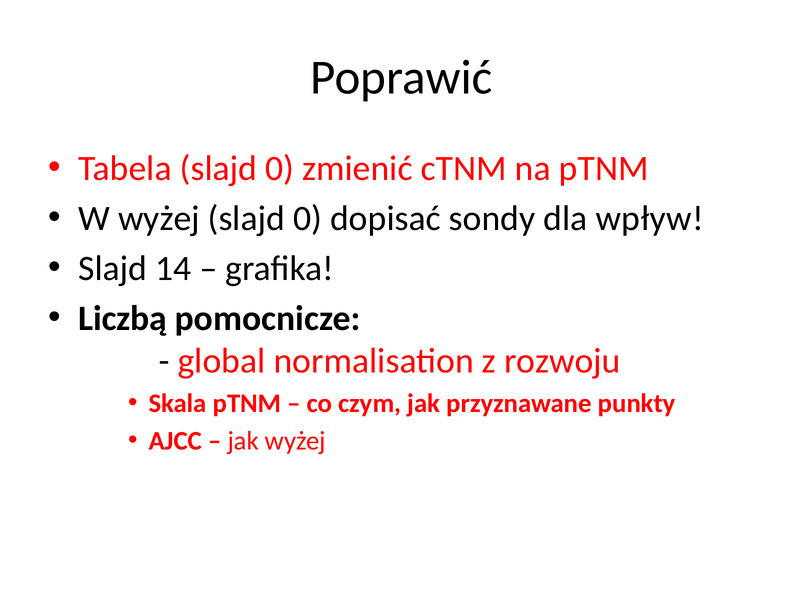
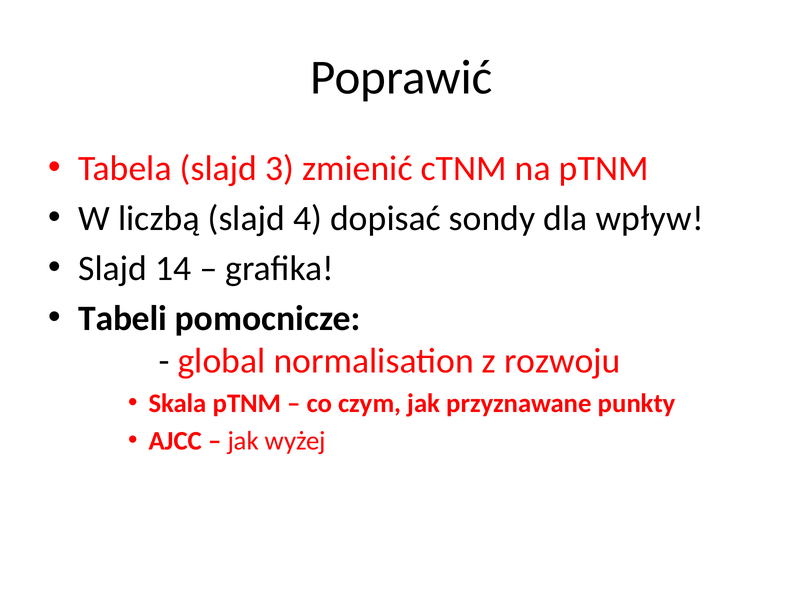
Tabela slajd 0: 0 -> 3
W wyżej: wyżej -> liczbą
0 at (308, 218): 0 -> 4
Liczbą: Liczbą -> Tabeli
